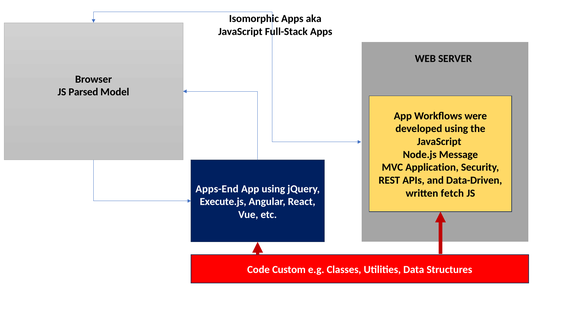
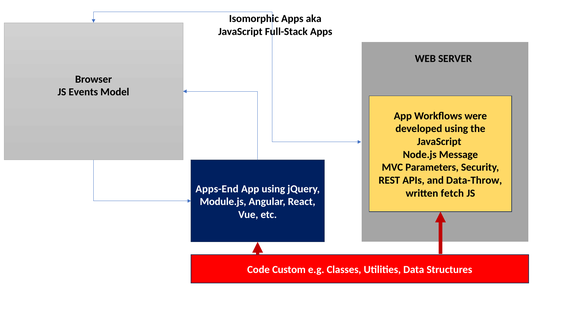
Parsed: Parsed -> Events
Application: Application -> Parameters
Data-Driven: Data-Driven -> Data-Throw
Execute.js: Execute.js -> Module.js
